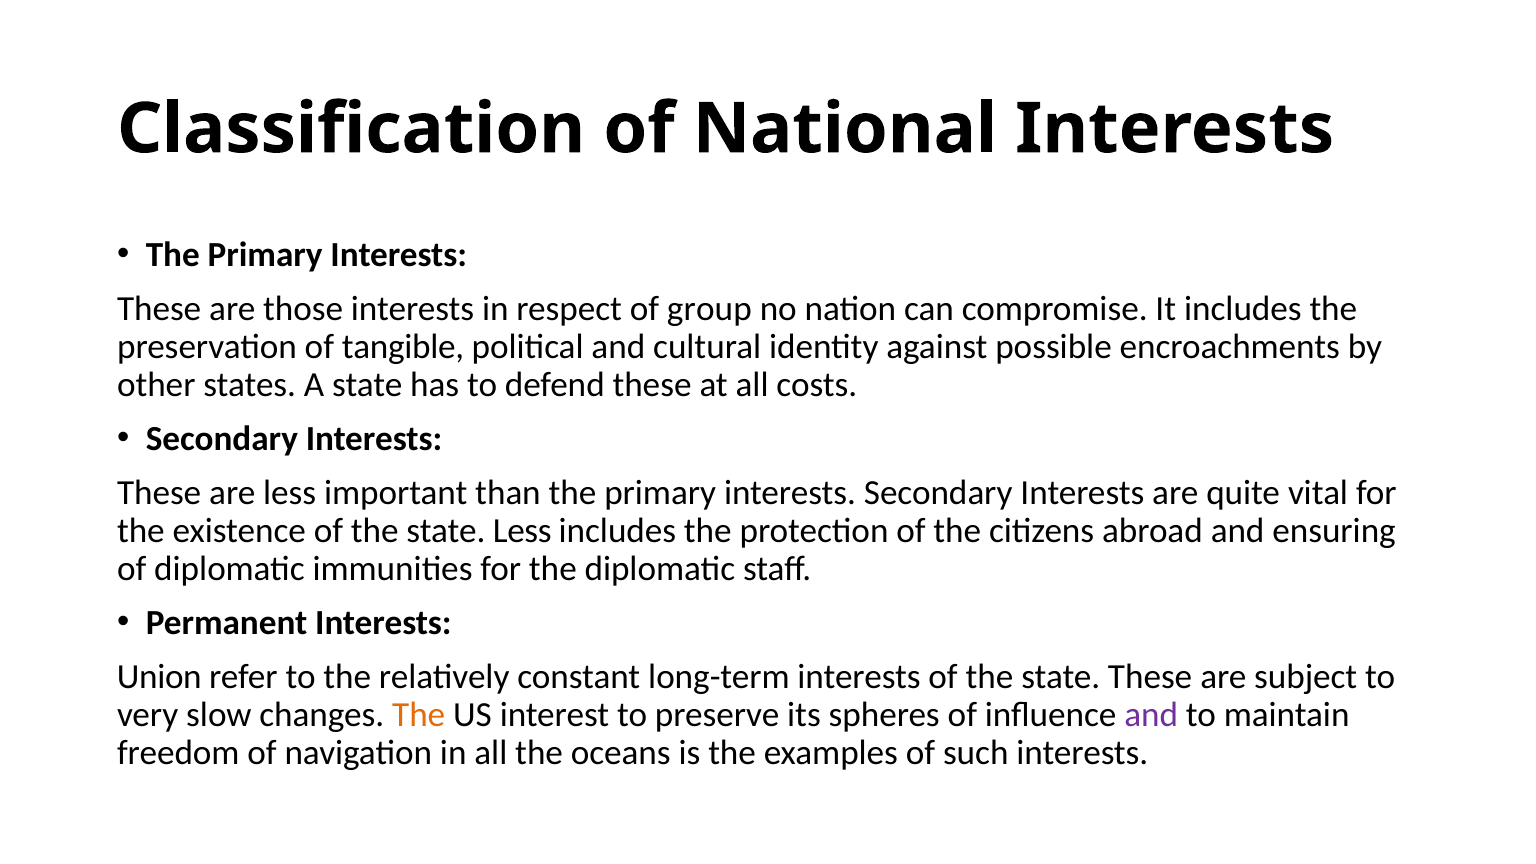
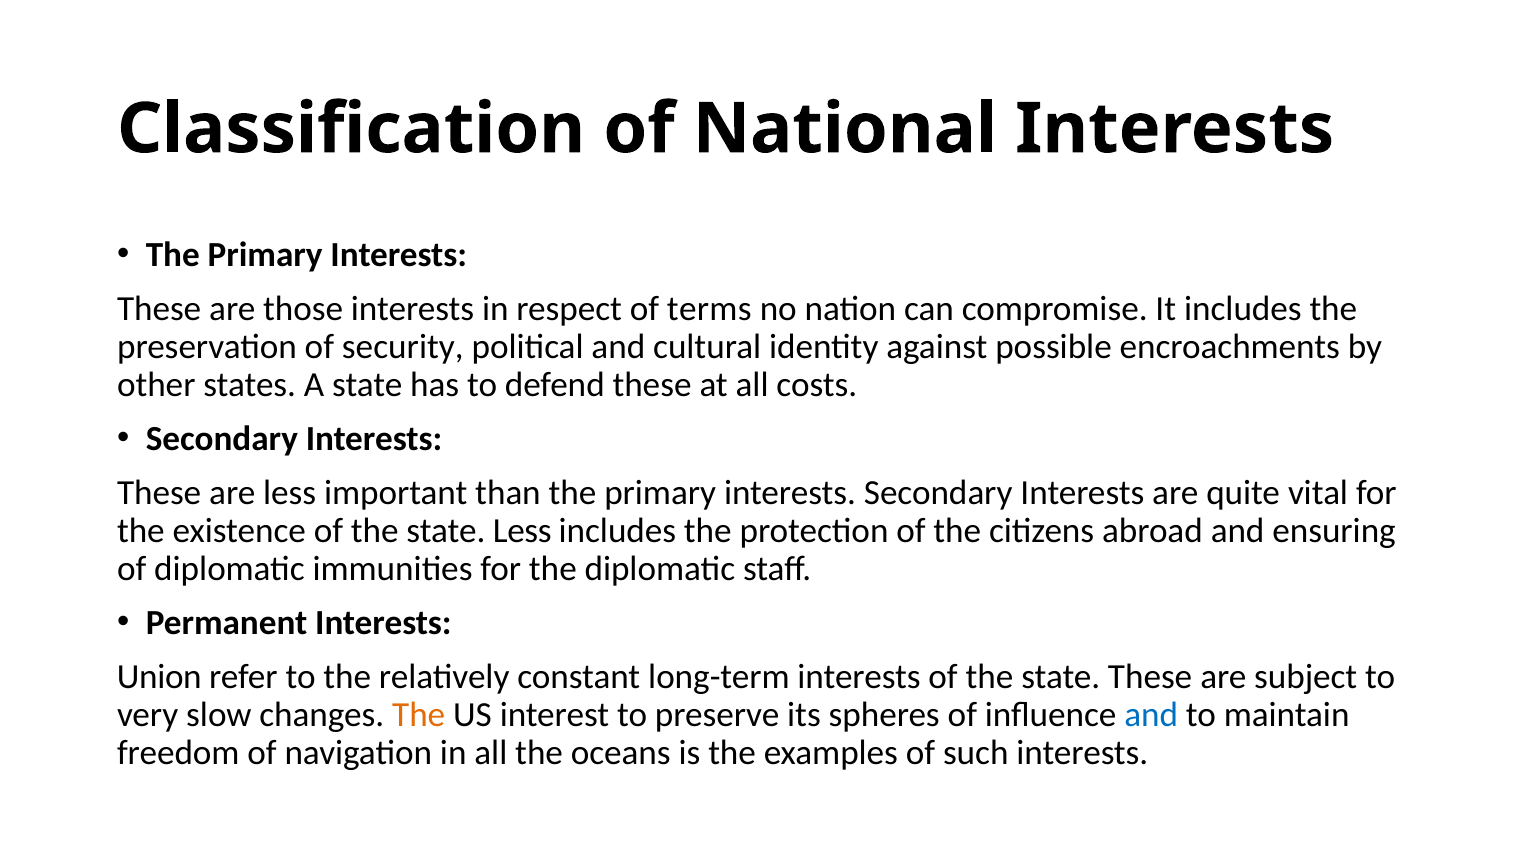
group: group -> terms
tangible: tangible -> security
and at (1151, 715) colour: purple -> blue
